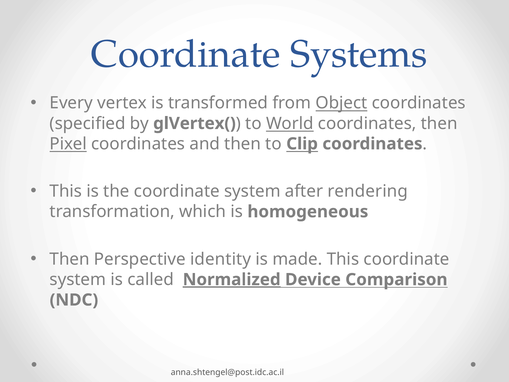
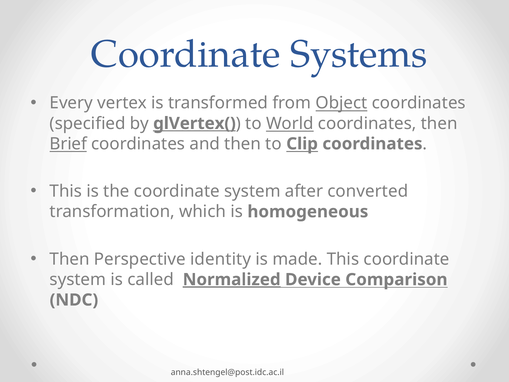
glVertex( underline: none -> present
Pixel: Pixel -> Brief
rendering: rendering -> converted
